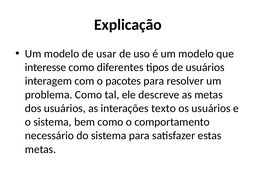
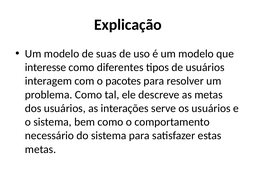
usar: usar -> suas
texto: texto -> serve
